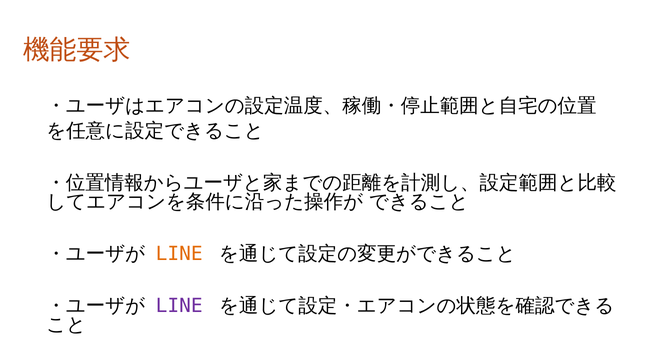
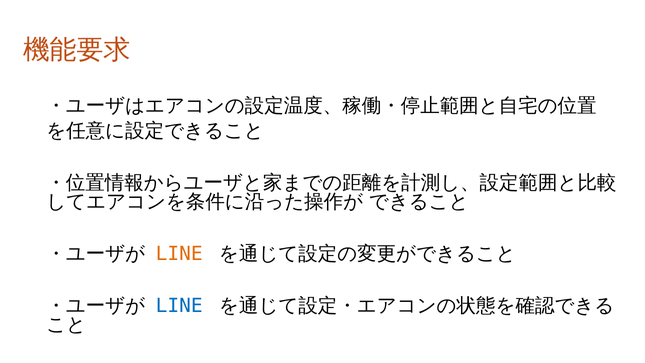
LINE at (179, 306) colour: purple -> blue
